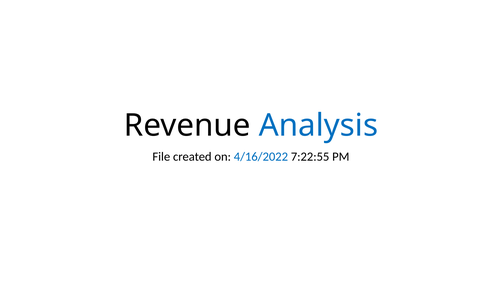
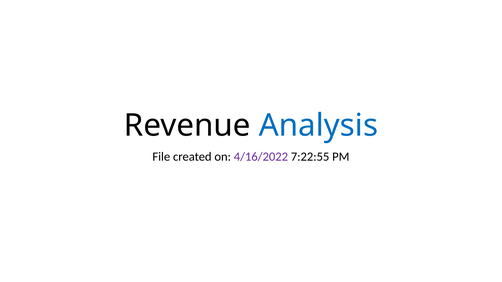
4/16/2022 colour: blue -> purple
